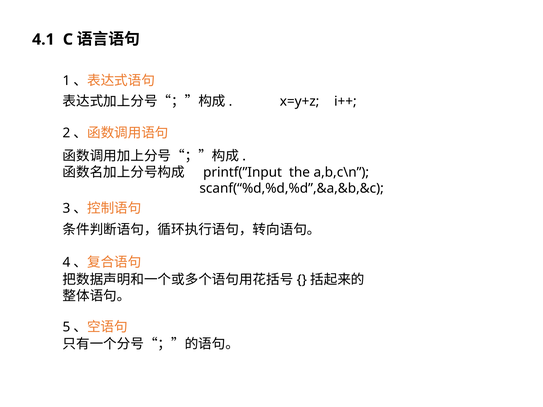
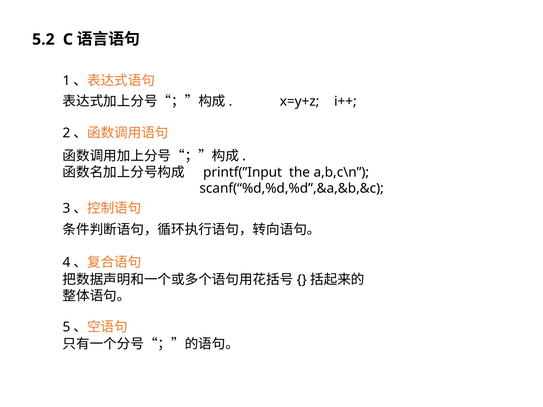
4.1: 4.1 -> 5.2
